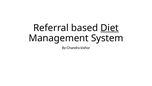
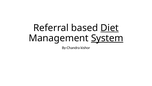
System underline: none -> present
